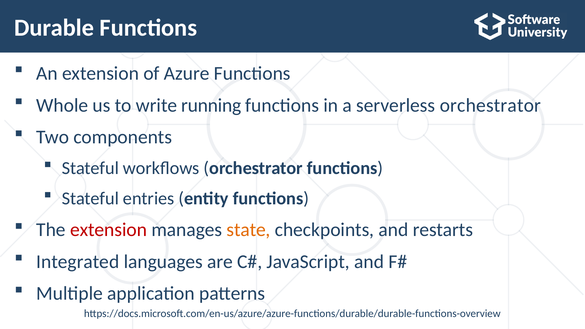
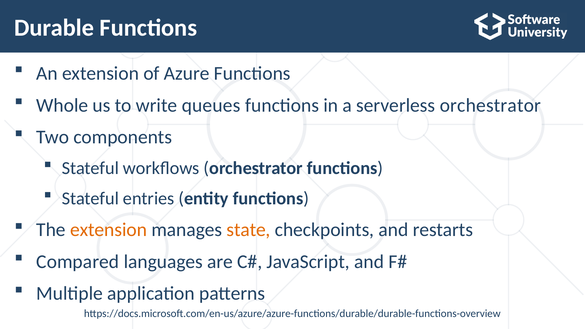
running: running -> queues
extension at (109, 230) colour: red -> orange
Integrated: Integrated -> Compared
